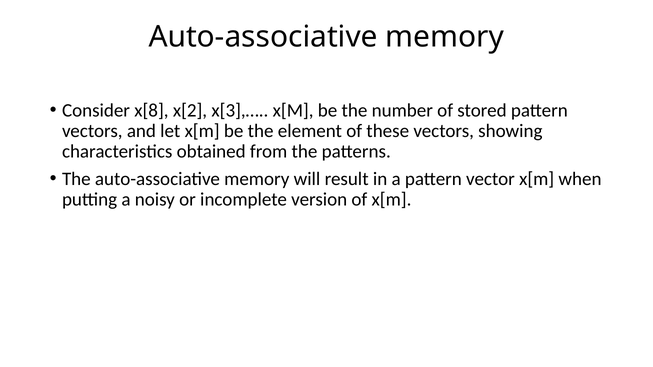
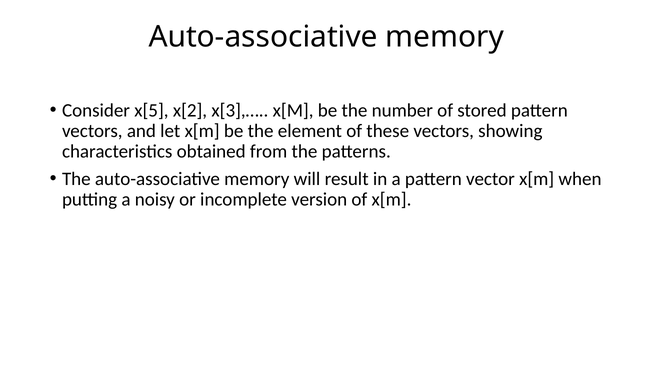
x[8: x[8 -> x[5
